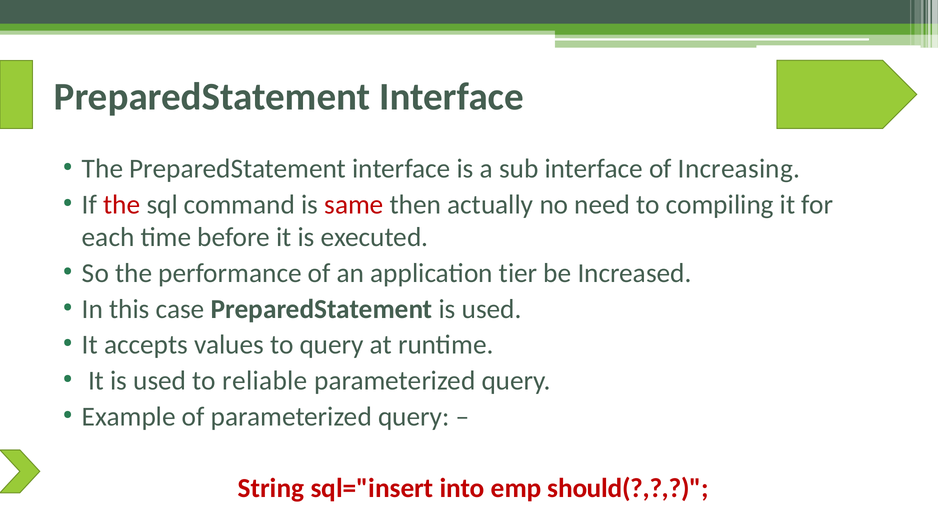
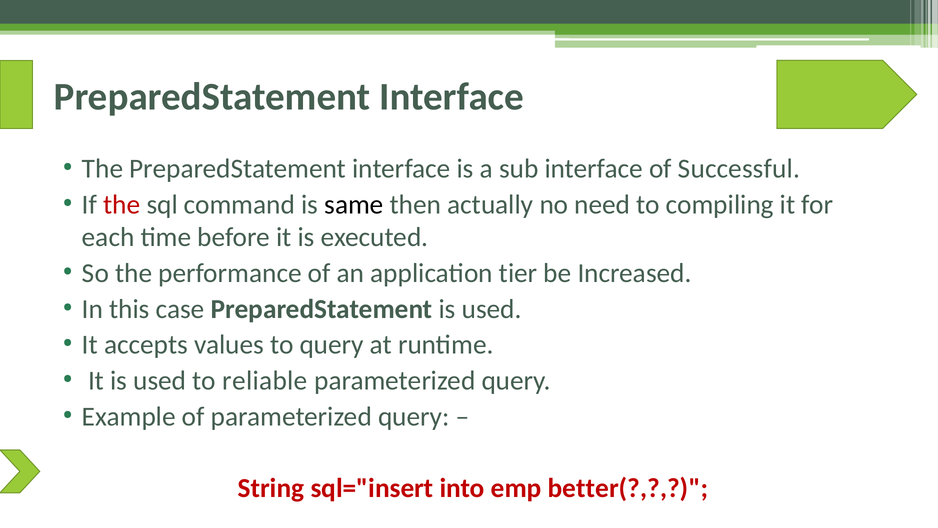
Increasing: Increasing -> Successful
same colour: red -> black
should(: should( -> better(
